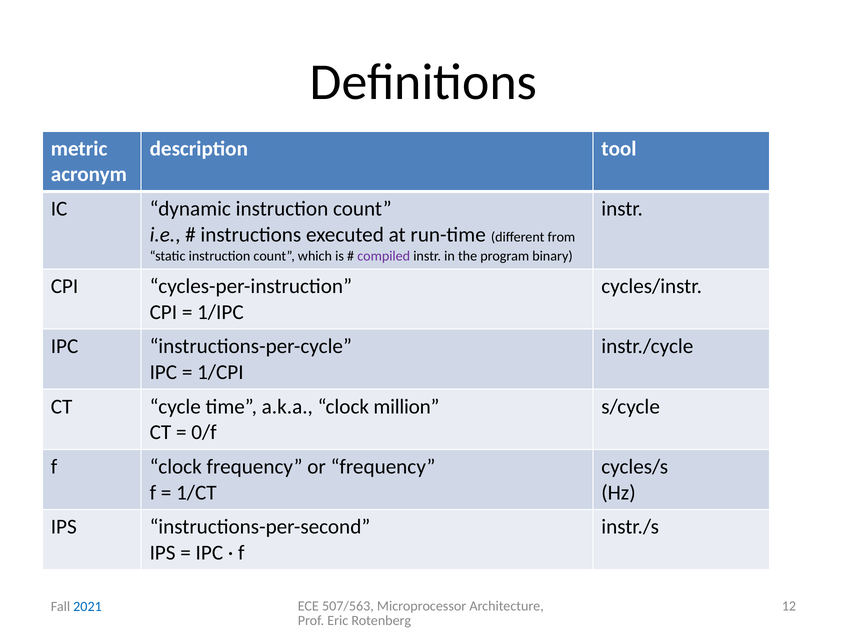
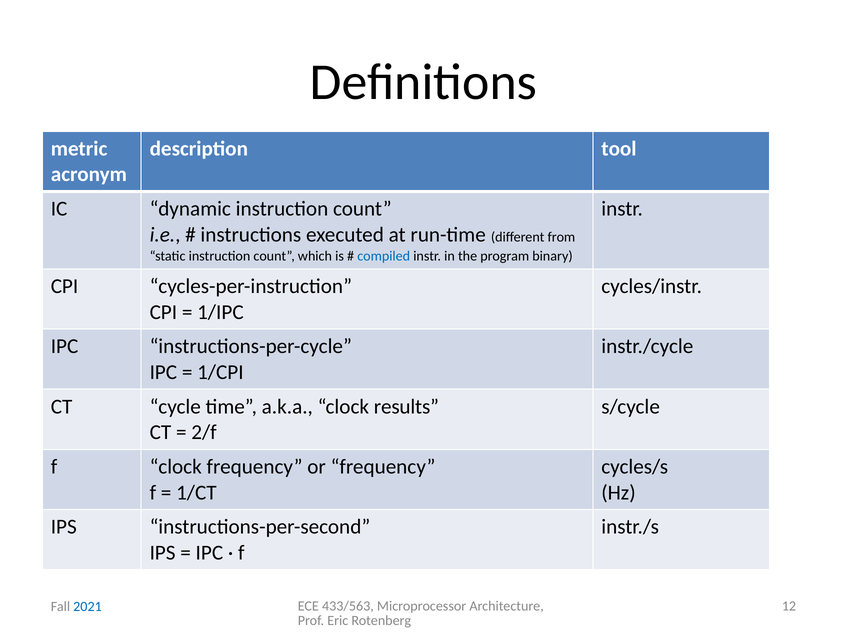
compiled colour: purple -> blue
million: million -> results
0/f: 0/f -> 2/f
507/563: 507/563 -> 433/563
